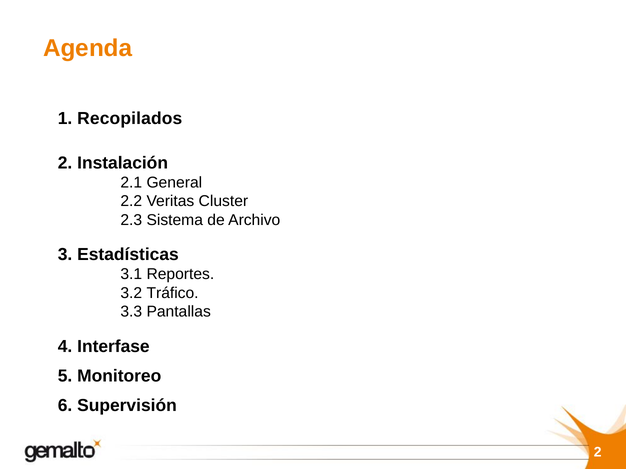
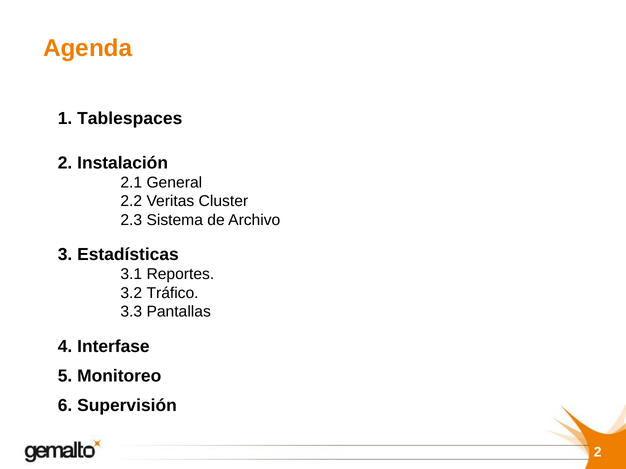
Recopilados: Recopilados -> Tablespaces
